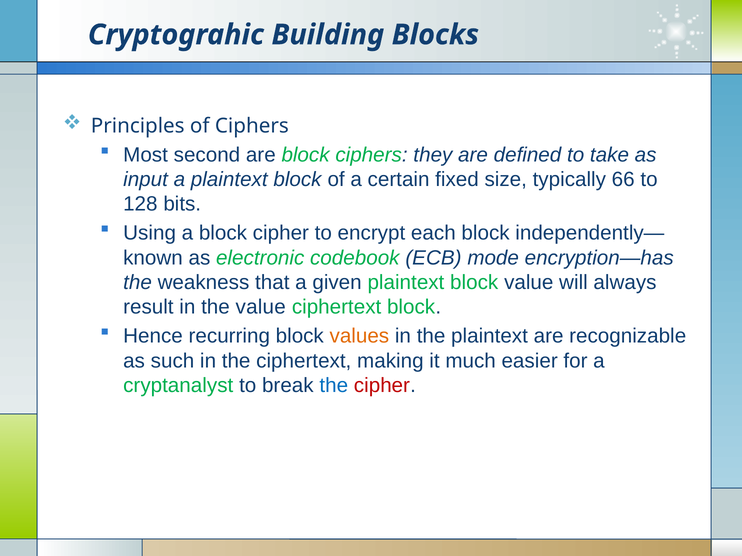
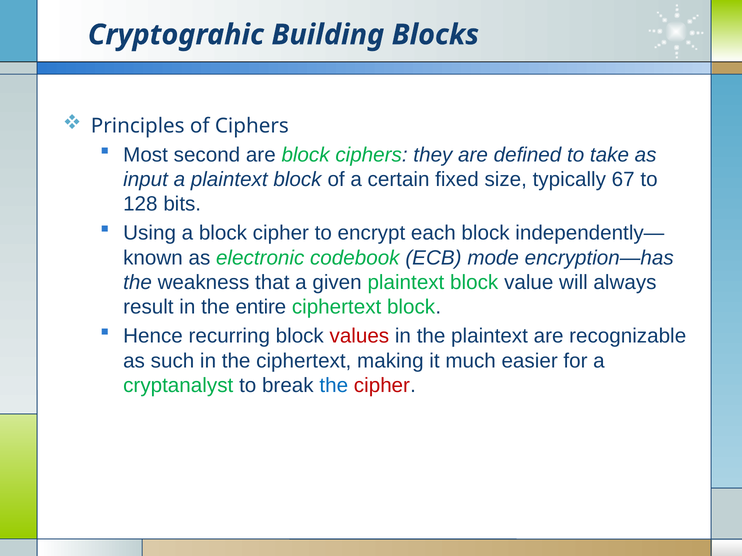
66: 66 -> 67
the value: value -> entire
values colour: orange -> red
